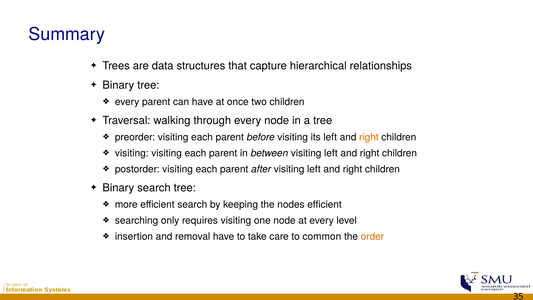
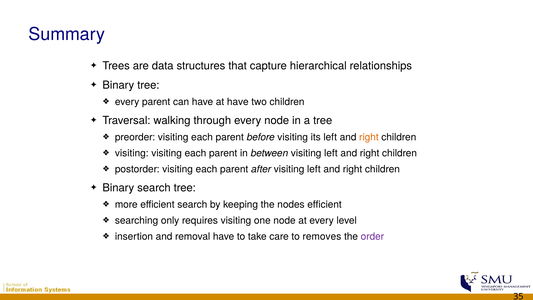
at once: once -> have
common: common -> removes
order colour: orange -> purple
